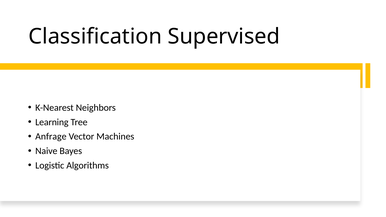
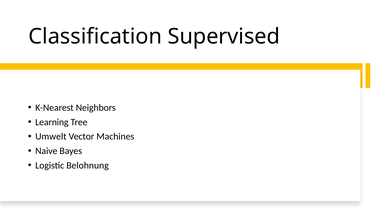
Anfrage: Anfrage -> Umwelt
Algorithms: Algorithms -> Belohnung
